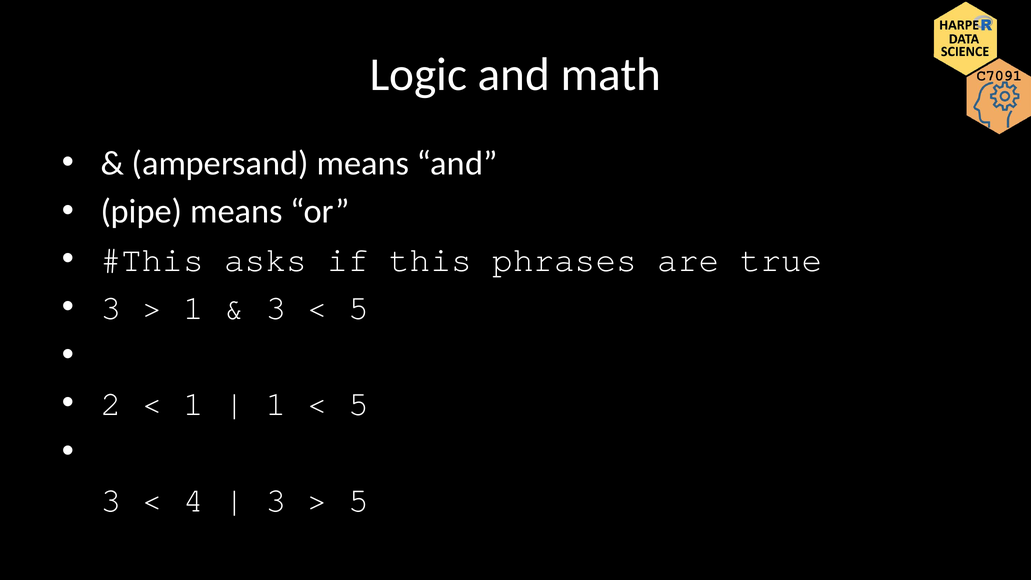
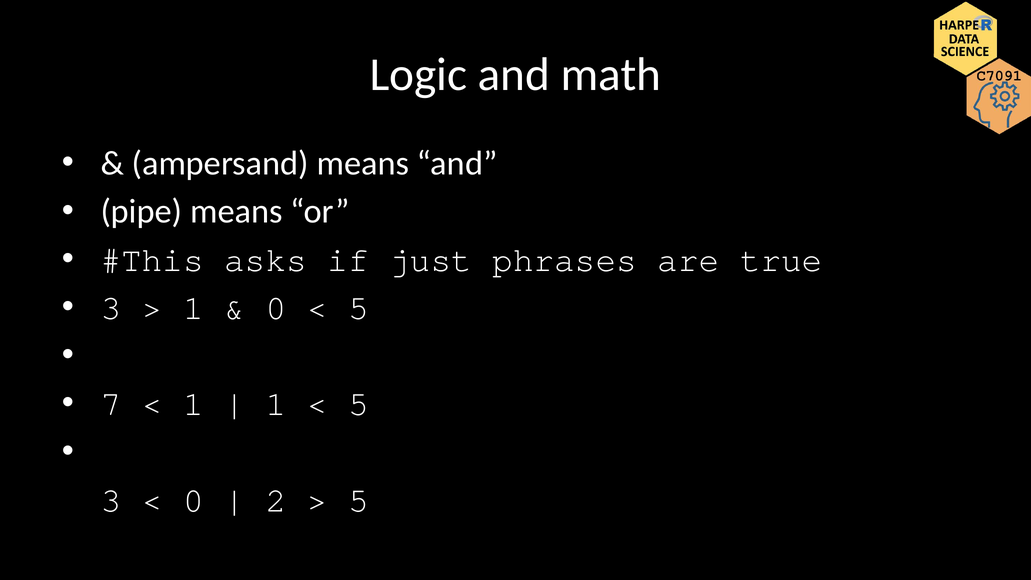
this: this -> just
3 at (276, 308): 3 -> 0
2: 2 -> 7
4 at (193, 500): 4 -> 0
3 at (276, 500): 3 -> 2
